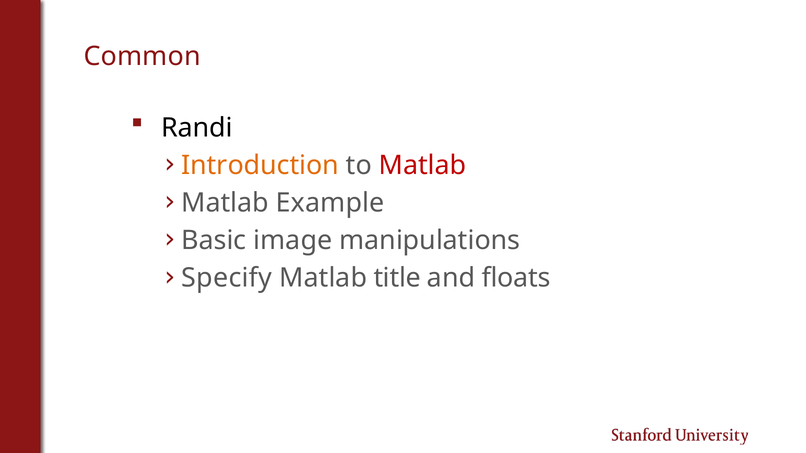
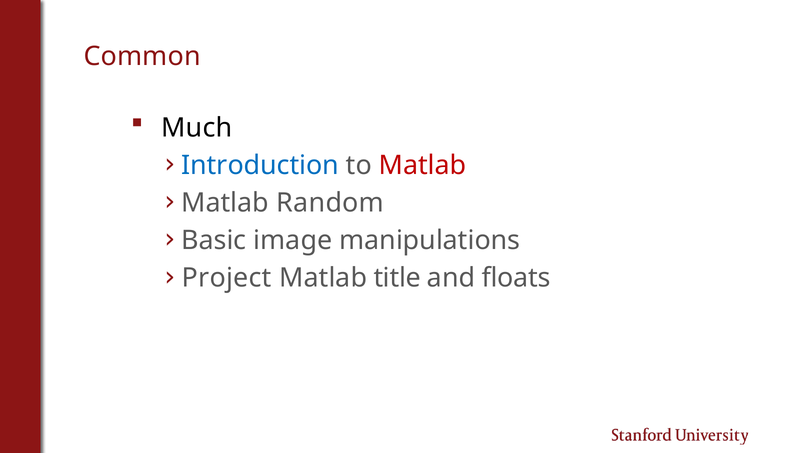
Randi: Randi -> Much
Introduction colour: orange -> blue
Example: Example -> Random
Specify: Specify -> Project
